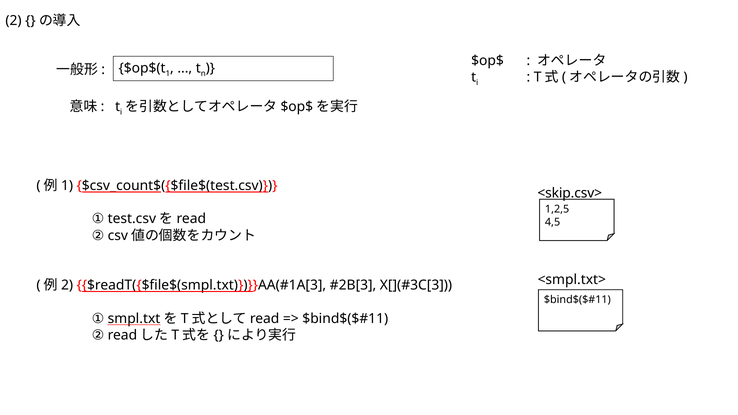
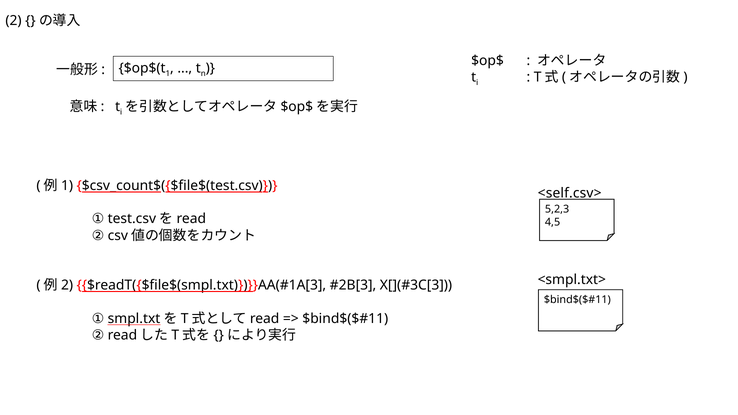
<skip.csv>: <skip.csv> -> <self.csv>
1,2,5: 1,2,5 -> 5,2,3
